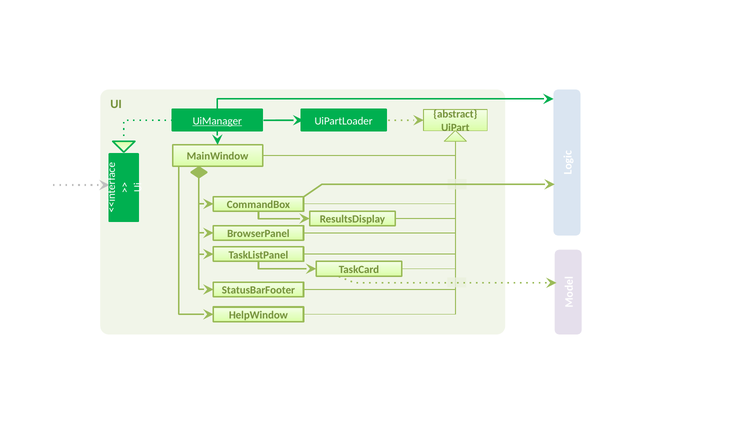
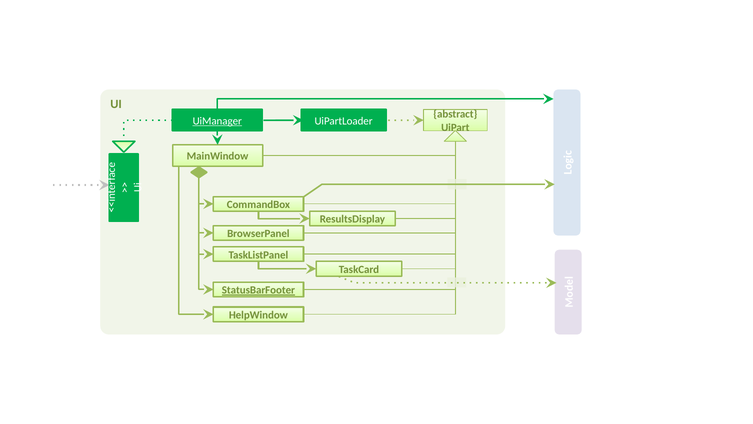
StatusBarFooter underline: none -> present
